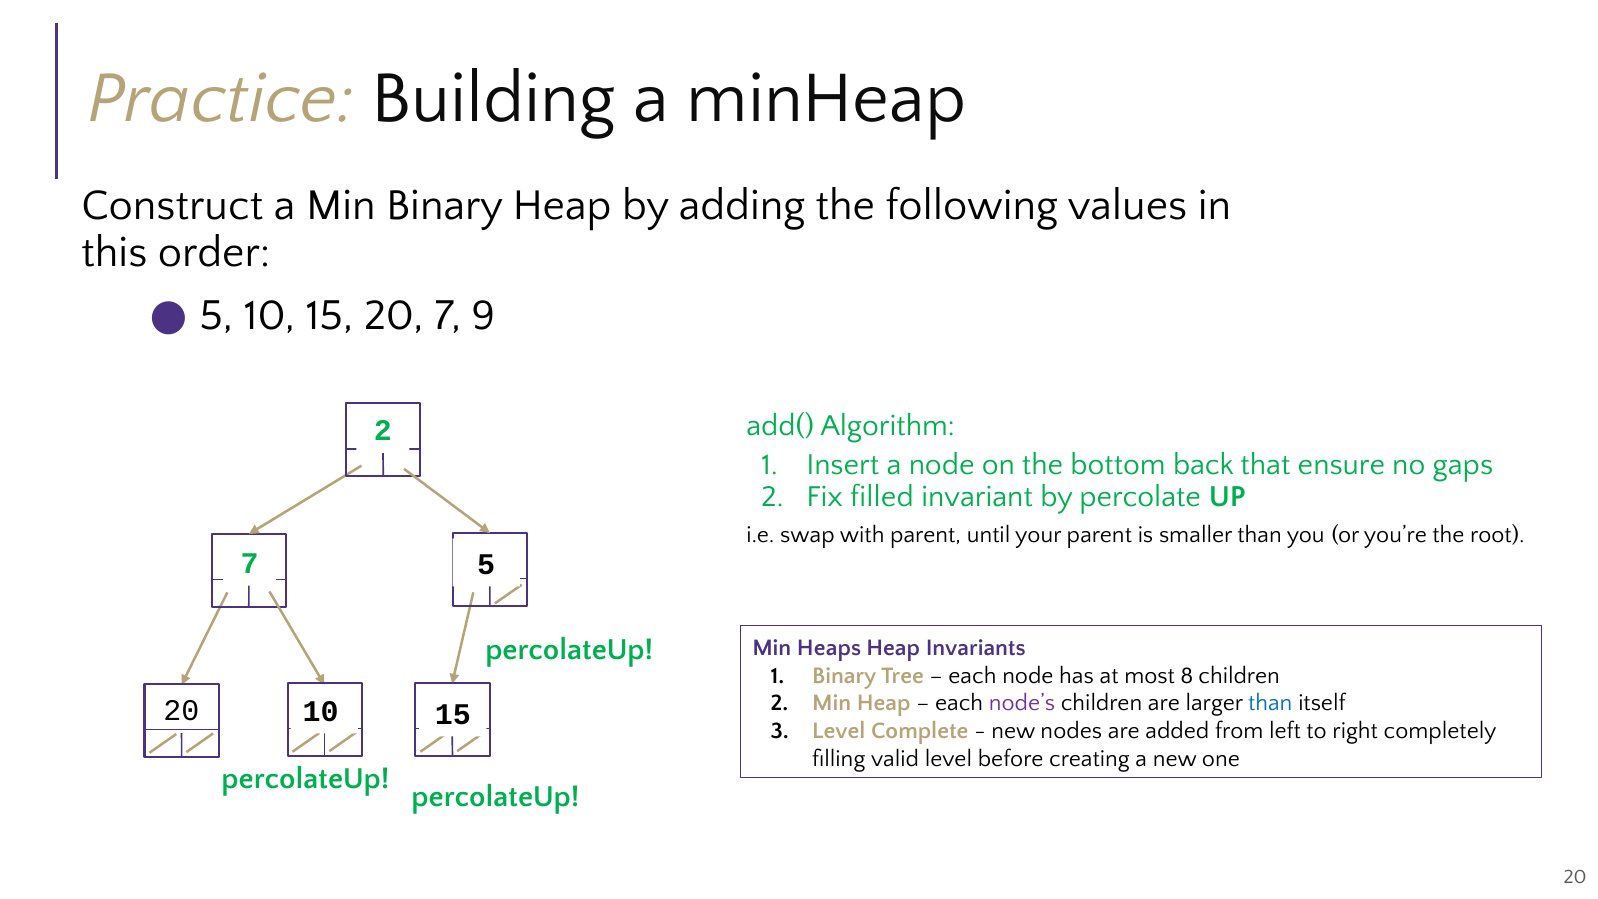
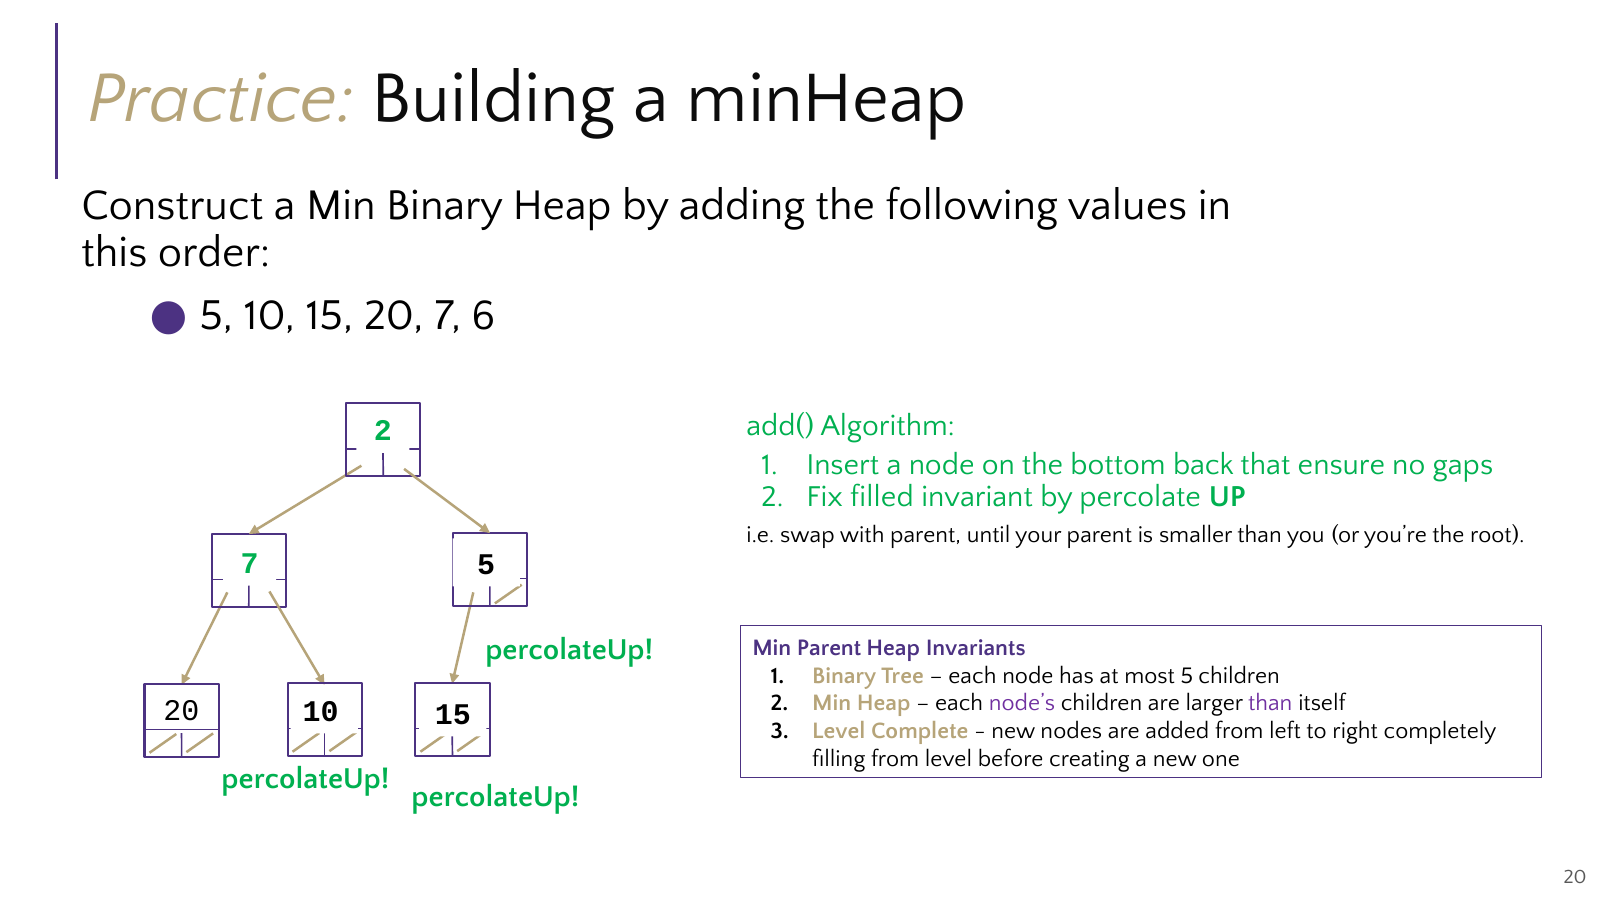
9: 9 -> 6
Min Heaps: Heaps -> Parent
most 8: 8 -> 5
than at (1270, 703) colour: blue -> purple
filling valid: valid -> from
